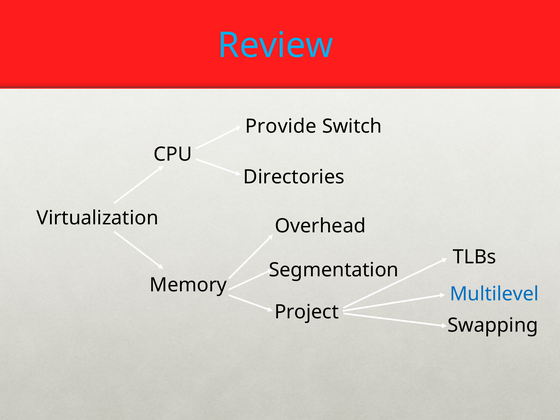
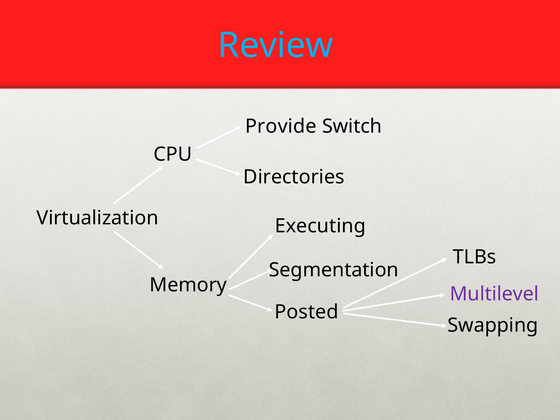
Overhead: Overhead -> Executing
Multilevel colour: blue -> purple
Project: Project -> Posted
